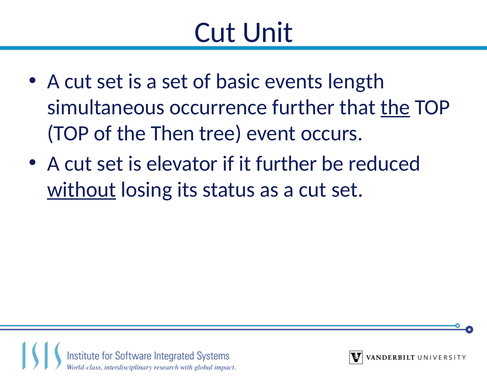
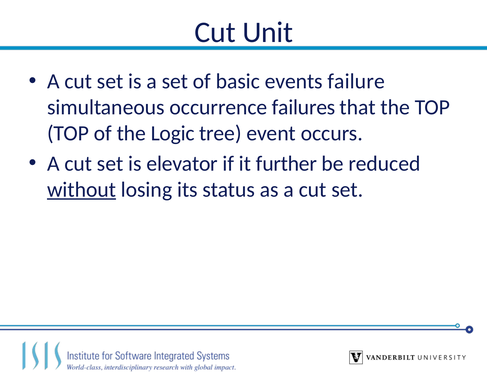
length: length -> failure
occurrence further: further -> failures
the at (395, 107) underline: present -> none
Then: Then -> Logic
